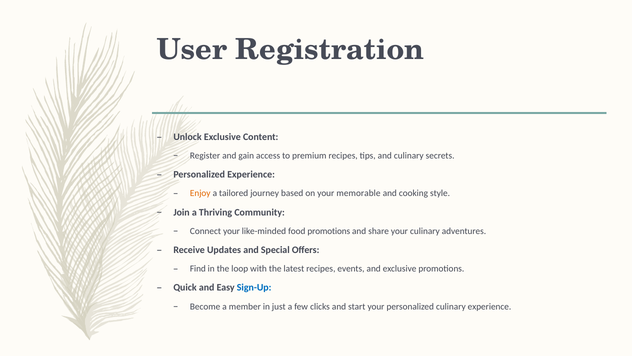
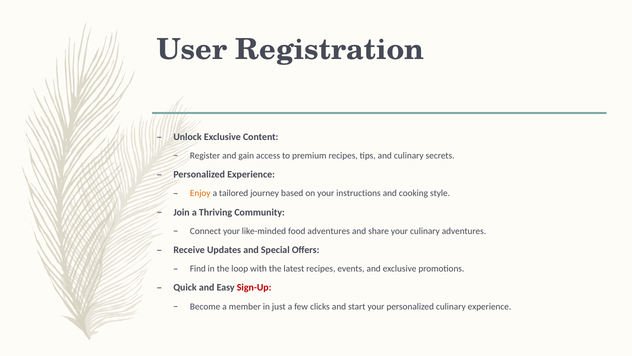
memorable: memorable -> instructions
food promotions: promotions -> adventures
Sign-Up colour: blue -> red
